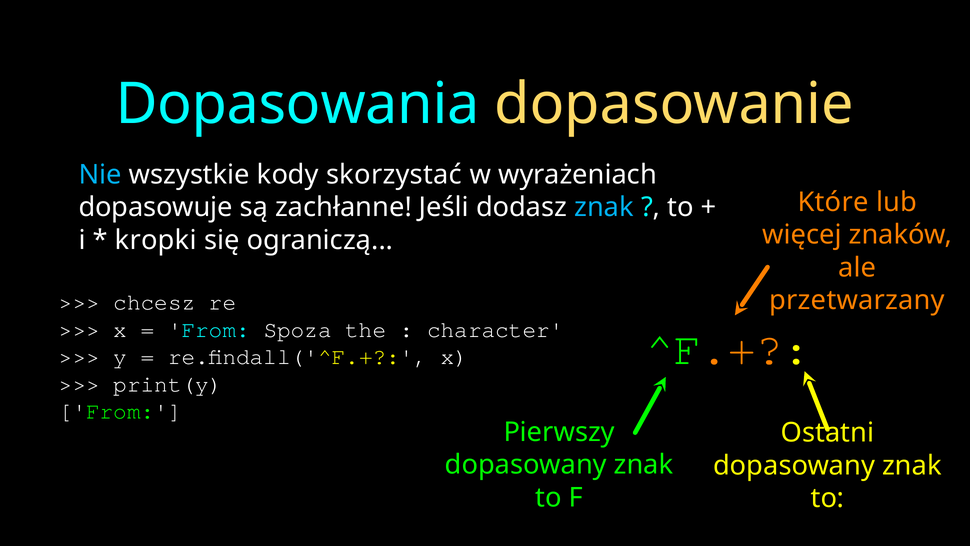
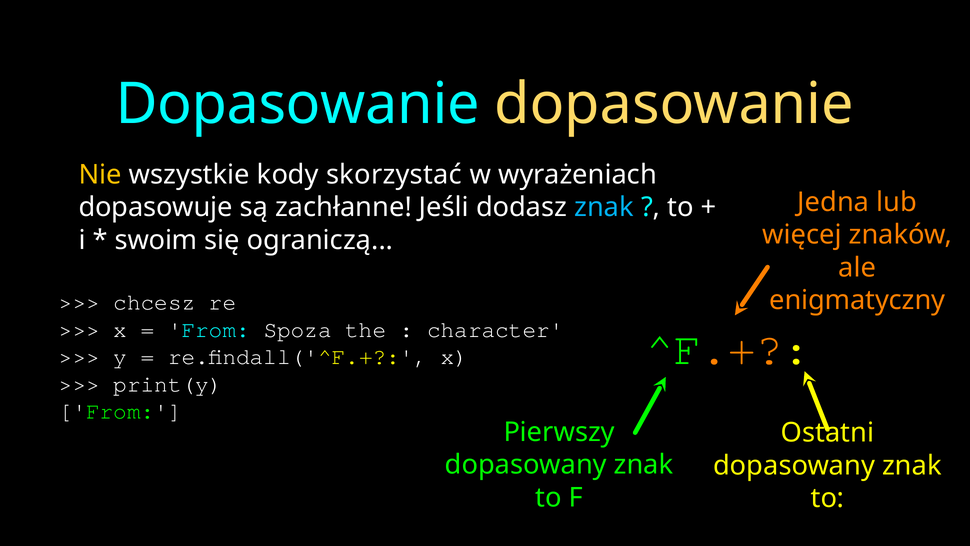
Dopasowania at (297, 104): Dopasowania -> Dopasowanie
Nie colour: light blue -> yellow
Które: Które -> Jedna
kropki: kropki -> swoim
przetwarzany: przetwarzany -> enigmatyczny
